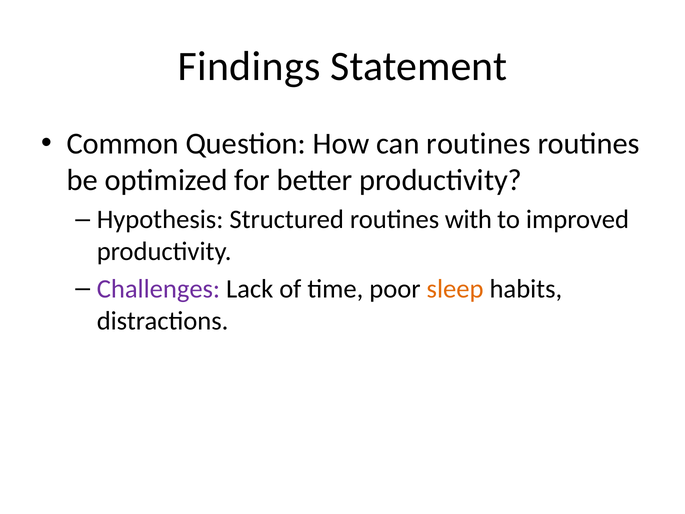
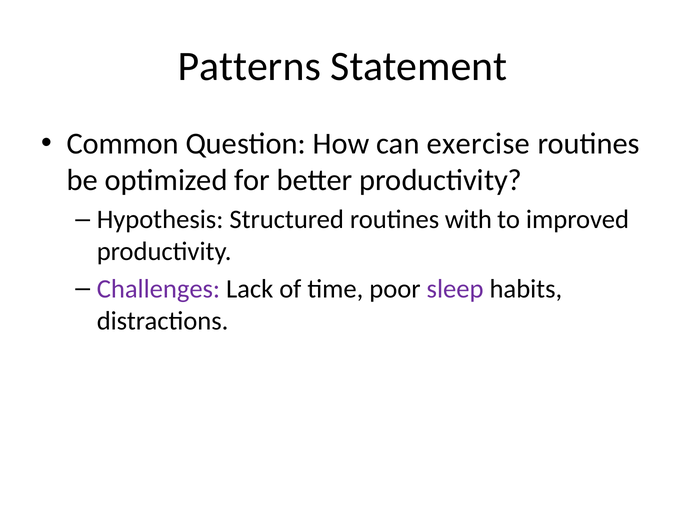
Findings: Findings -> Patterns
can routines: routines -> exercise
sleep colour: orange -> purple
